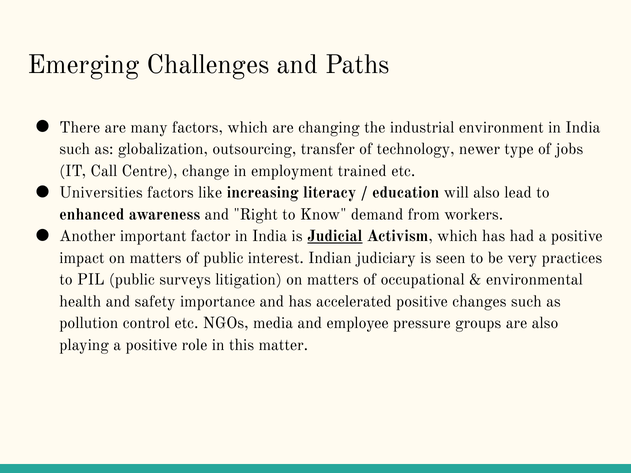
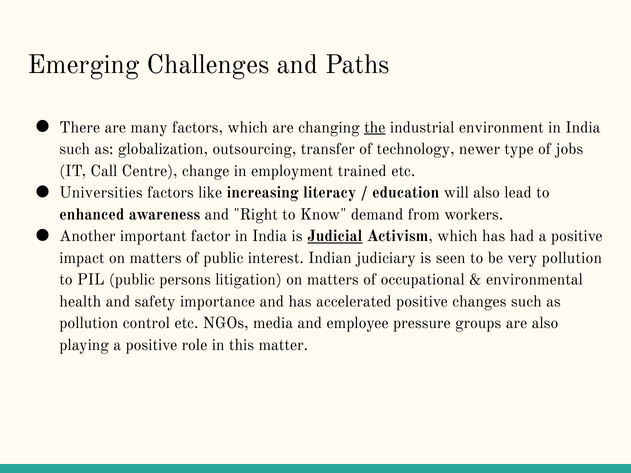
the underline: none -> present
very practices: practices -> pollution
surveys: surveys -> persons
